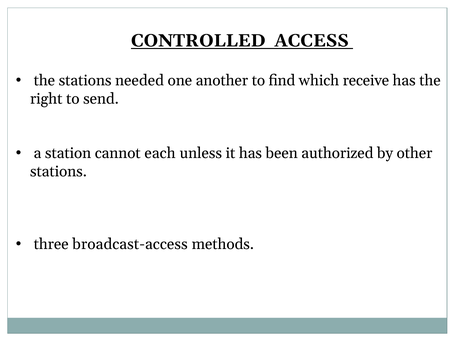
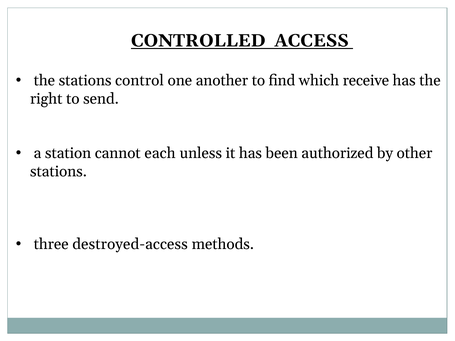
needed: needed -> control
broadcast-access: broadcast-access -> destroyed-access
